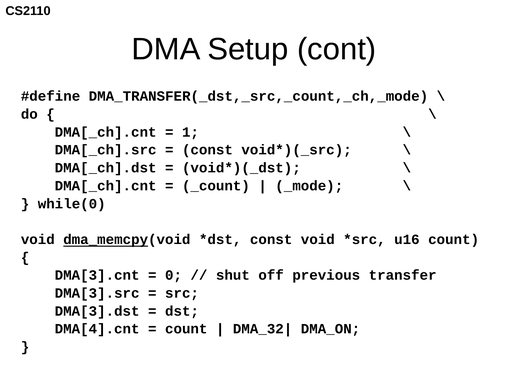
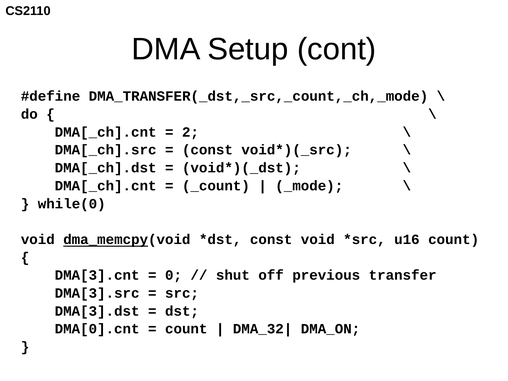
1: 1 -> 2
DMA[4].cnt: DMA[4].cnt -> DMA[0].cnt
